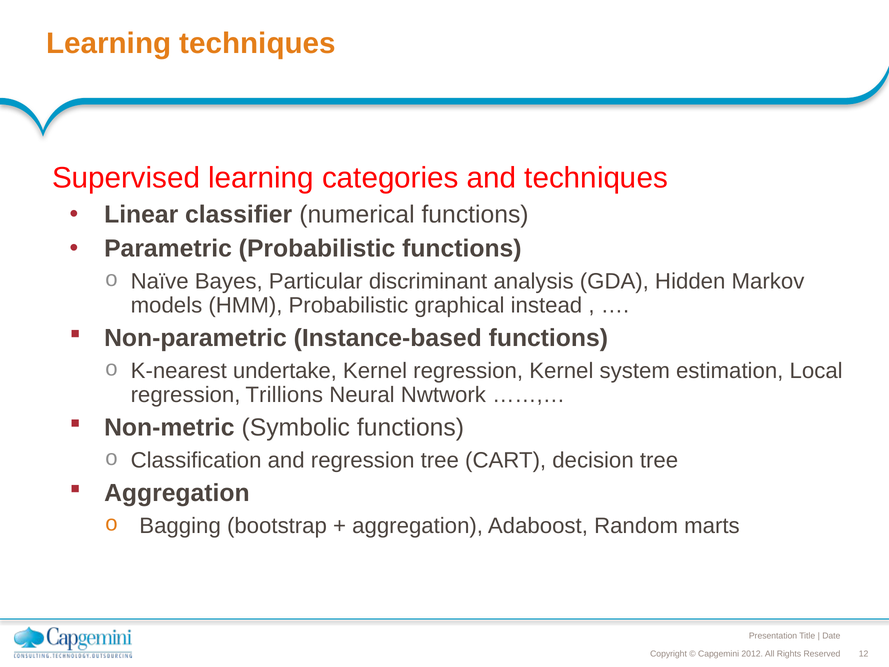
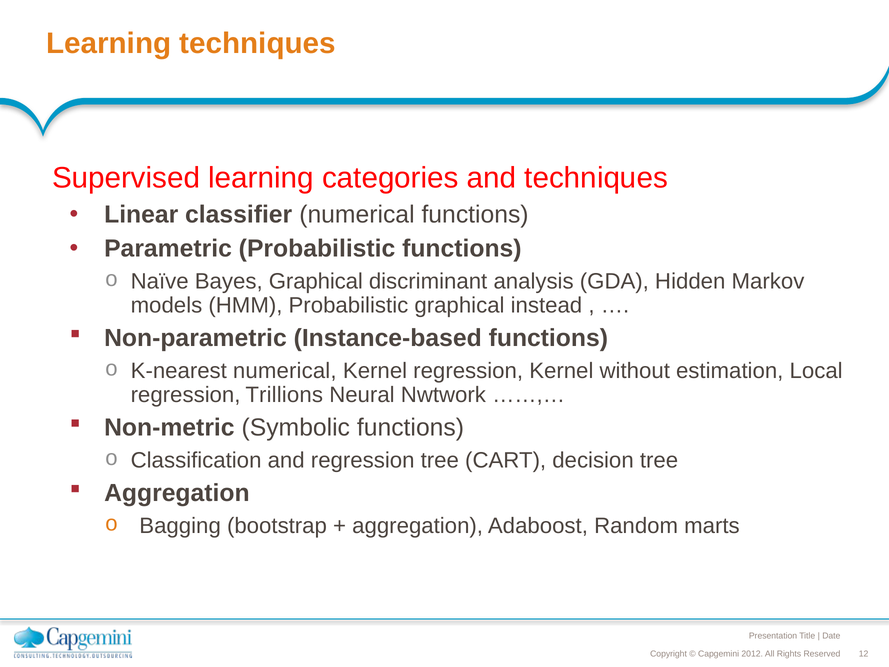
Bayes Particular: Particular -> Graphical
K-nearest undertake: undertake -> numerical
system: system -> without
